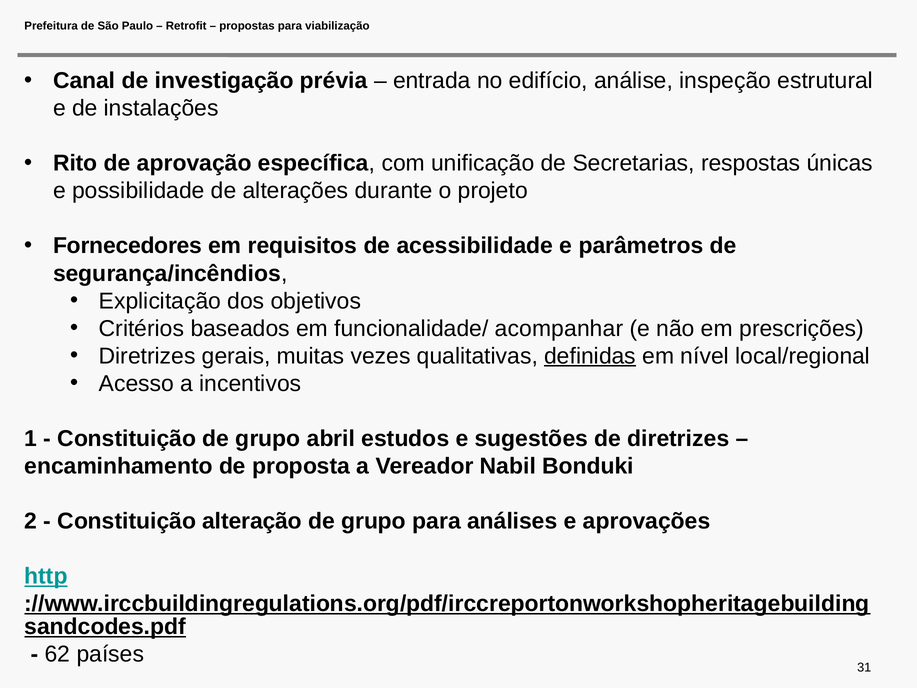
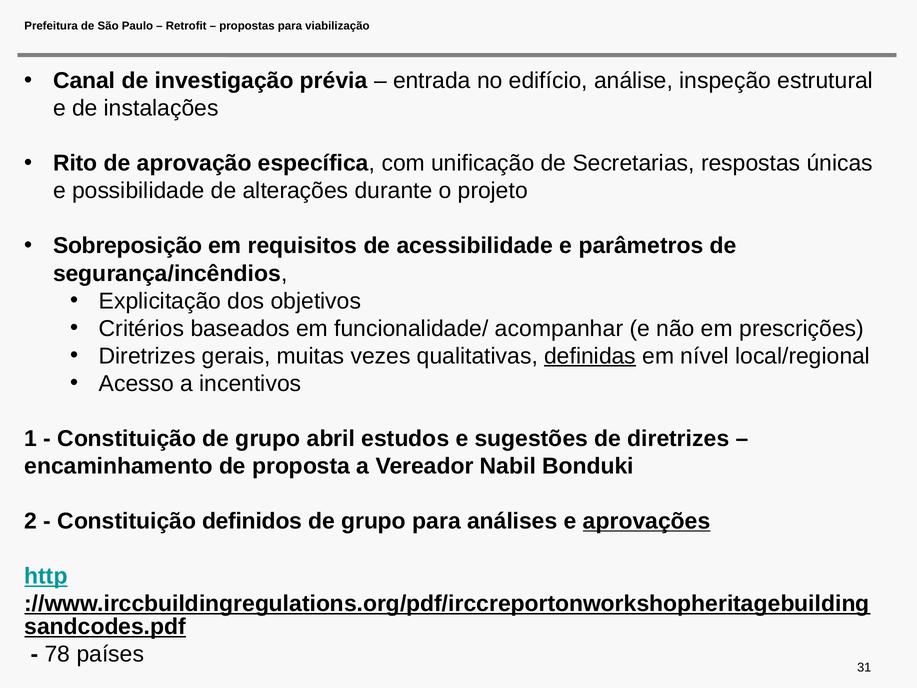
Fornecedores: Fornecedores -> Sobreposição
alteração: alteração -> definidos
aprovações underline: none -> present
62: 62 -> 78
